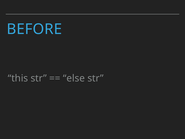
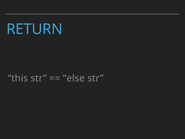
BEFORE: BEFORE -> RETURN
